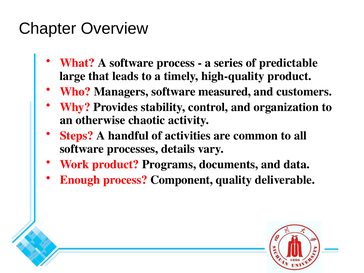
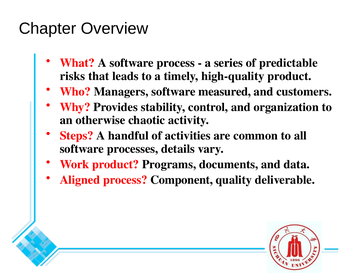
large: large -> risks
Enough: Enough -> Aligned
